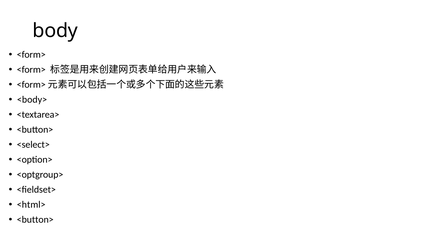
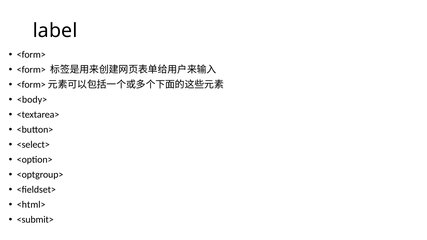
body: body -> label
<button> at (35, 220): <button> -> <submit>
